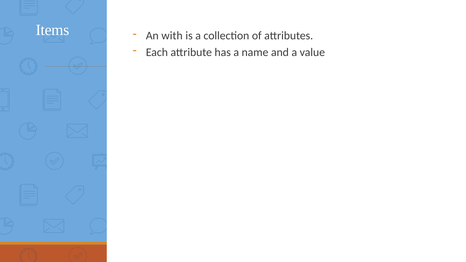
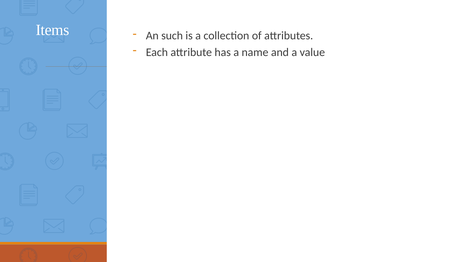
with: with -> such
